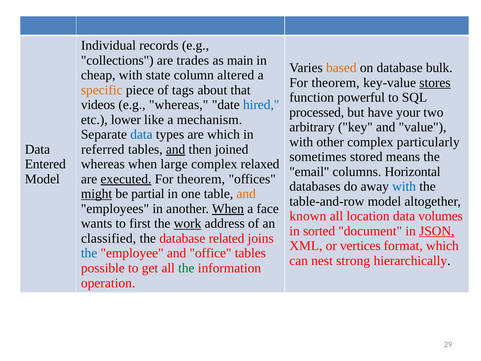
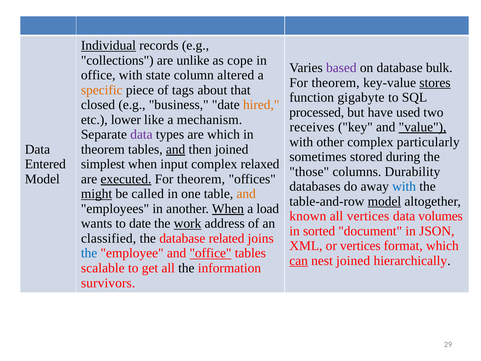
Individual underline: none -> present
trades: trades -> unlike
main: main -> cope
based colour: orange -> purple
cheap at (98, 75): cheap -> office
powerful: powerful -> gigabyte
videos: videos -> closed
e.g whereas: whereas -> business
hired colour: blue -> orange
your: your -> used
arbitrary: arbitrary -> receives
value underline: none -> present
data at (141, 134) colour: blue -> purple
referred at (103, 149): referred -> theorem
means: means -> during
whereas at (103, 164): whereas -> simplest
large: large -> input
email: email -> those
Horizontal: Horizontal -> Durability
partial: partial -> called
model at (384, 201) underline: none -> present
face: face -> load
all location: location -> vertices
to first: first -> date
JSON underline: present -> none
office at (210, 253) underline: none -> present
can underline: none -> present
nest strong: strong -> joined
possible: possible -> scalable
the at (186, 268) colour: green -> black
operation: operation -> survivors
